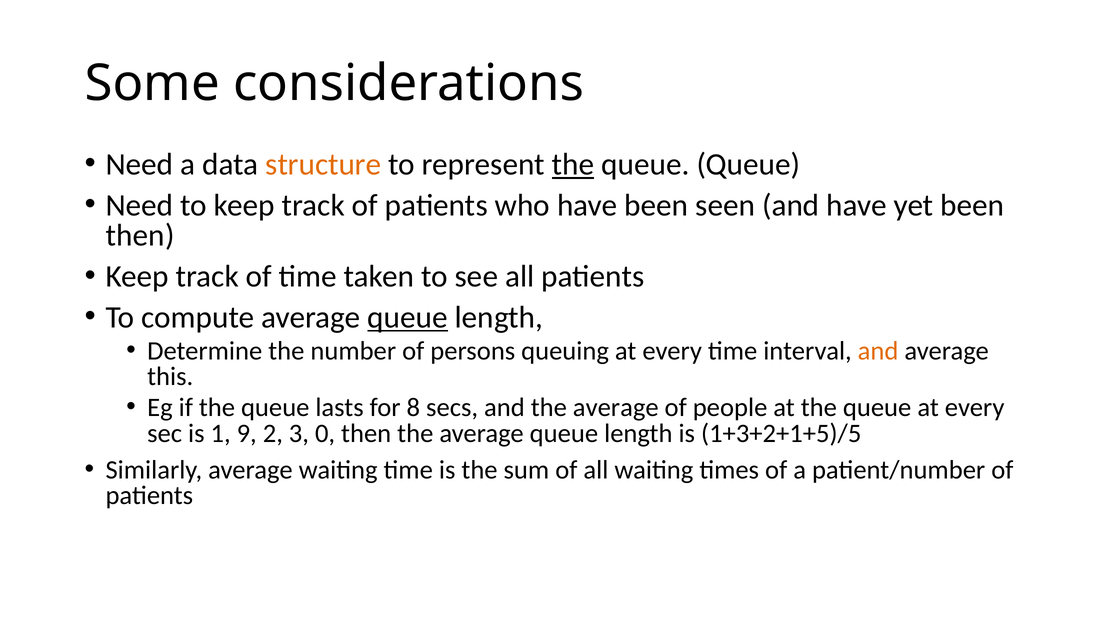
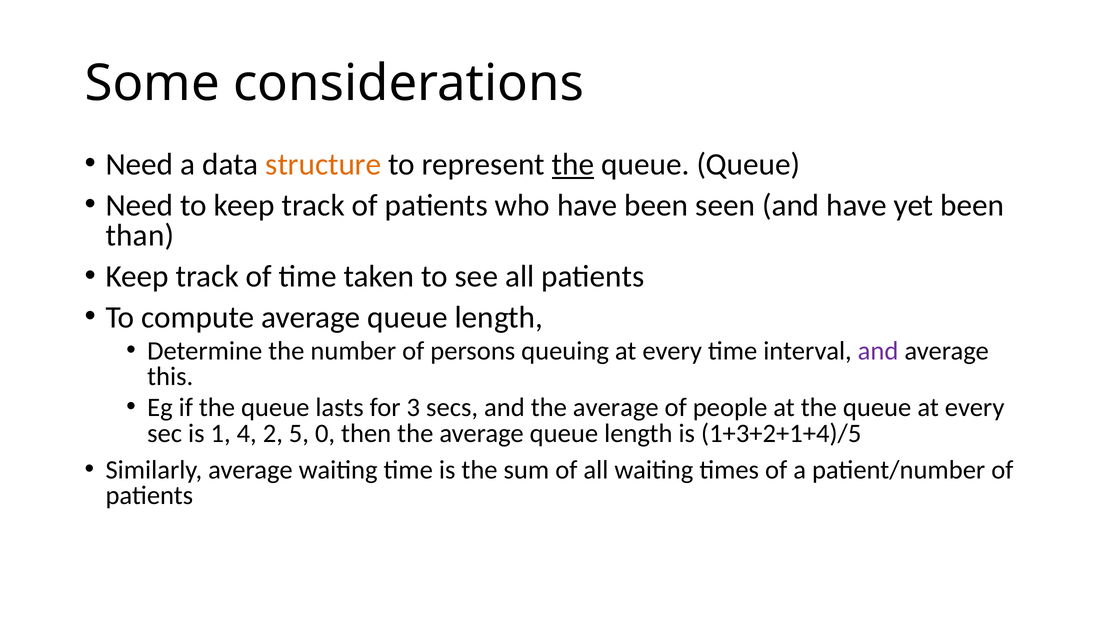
then at (140, 236): then -> than
queue at (408, 317) underline: present -> none
and at (878, 351) colour: orange -> purple
8: 8 -> 3
9: 9 -> 4
3: 3 -> 5
1+3+2+1+5)/5: 1+3+2+1+5)/5 -> 1+3+2+1+4)/5
